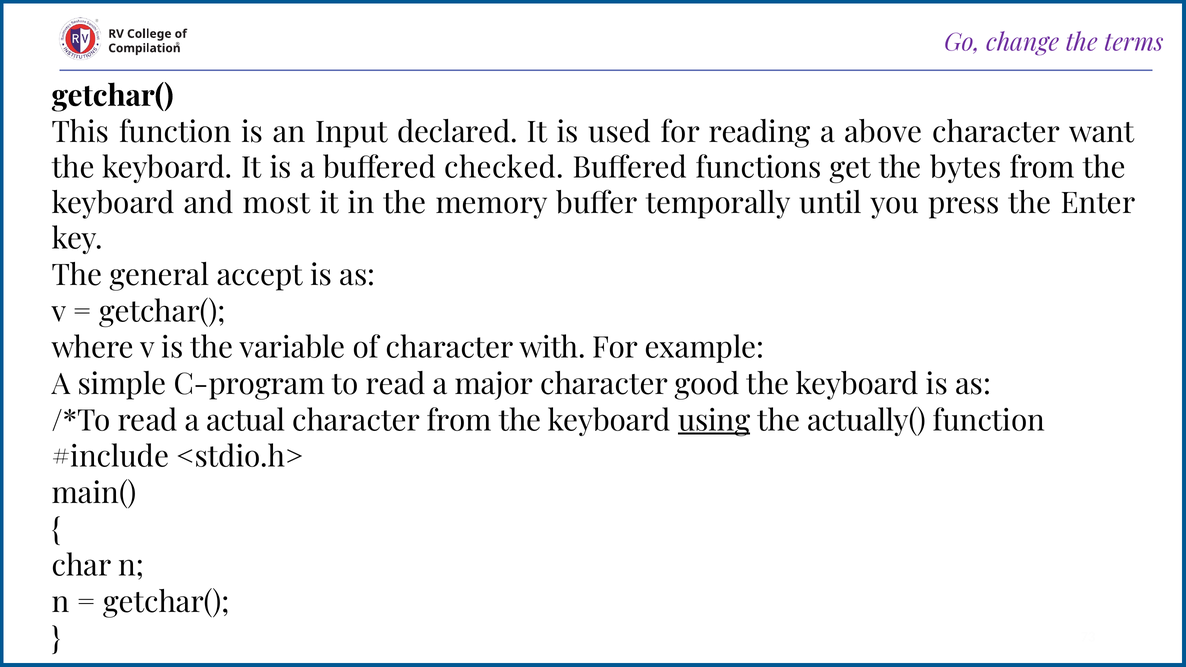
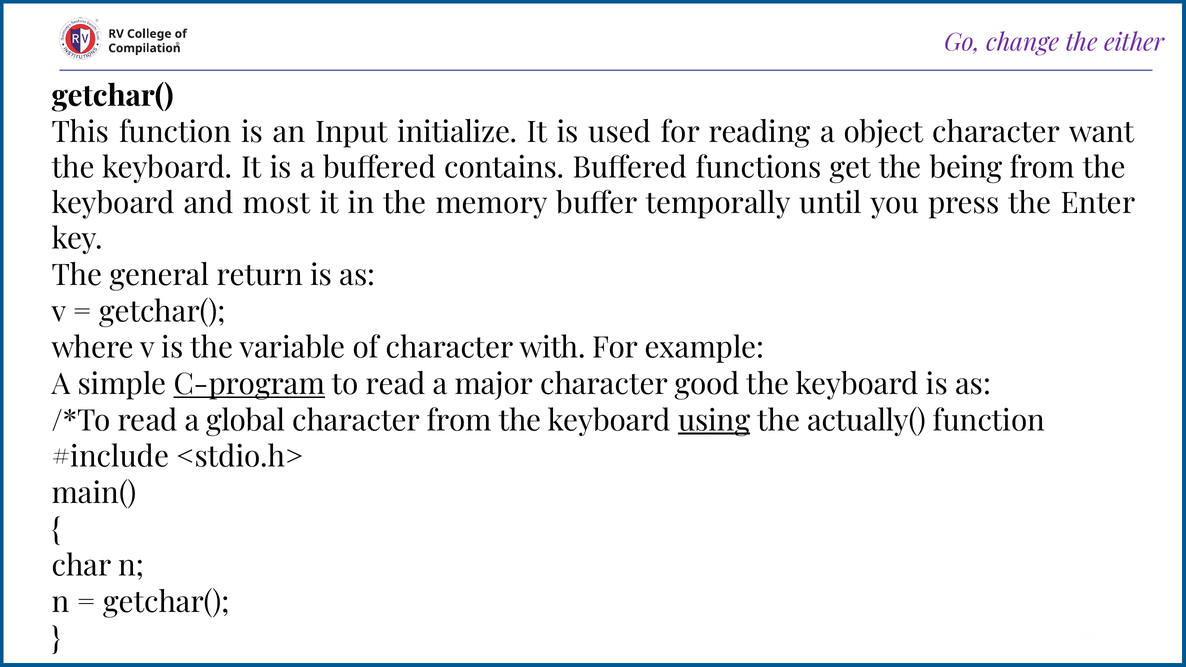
terms: terms -> either
declared: declared -> initialize
above: above -> object
checked: checked -> contains
bytes: bytes -> being
accept: accept -> return
C-program underline: none -> present
actual: actual -> global
